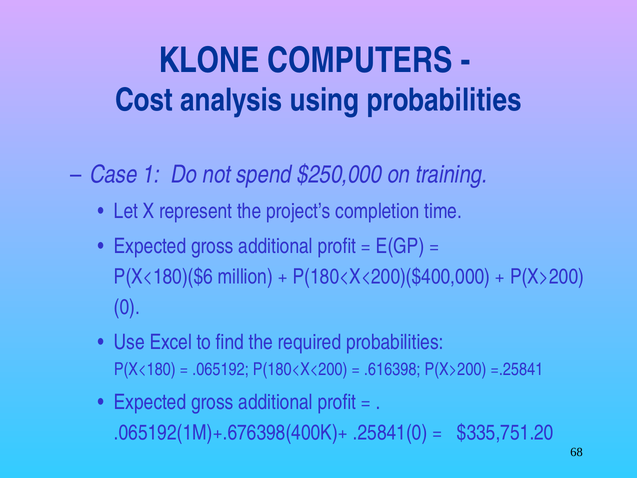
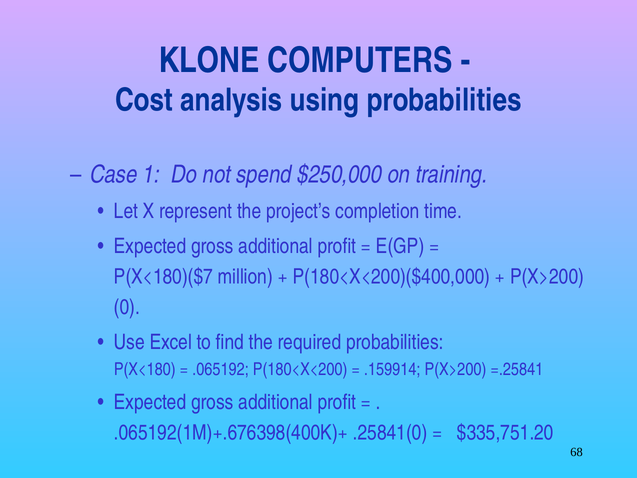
P(X<180)($6: P(X<180)($6 -> P(X<180)($7
.616398: .616398 -> .159914
